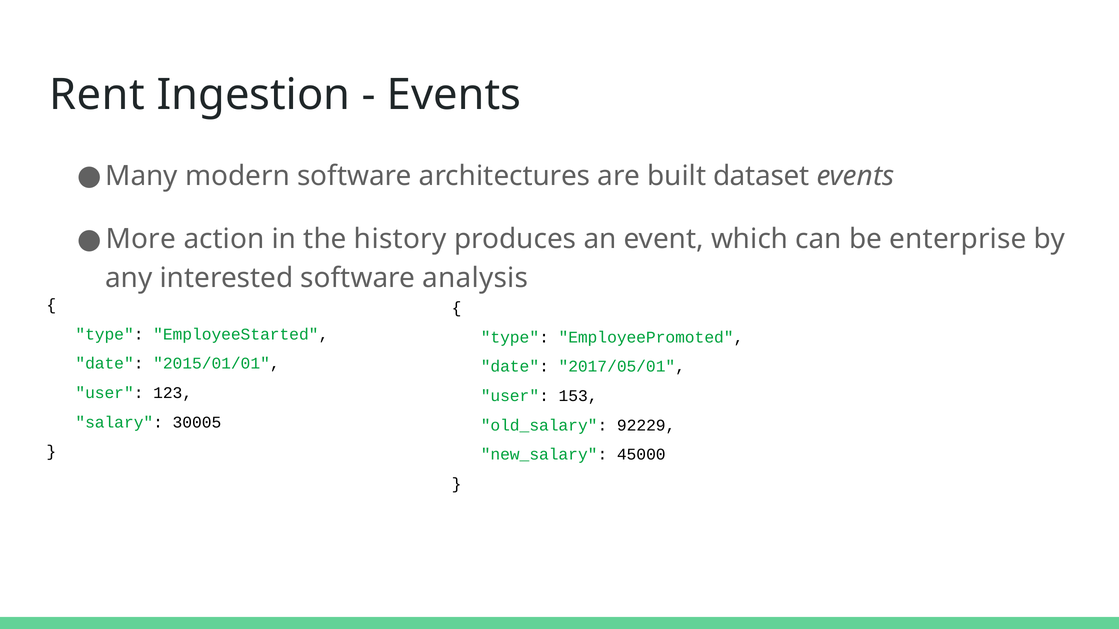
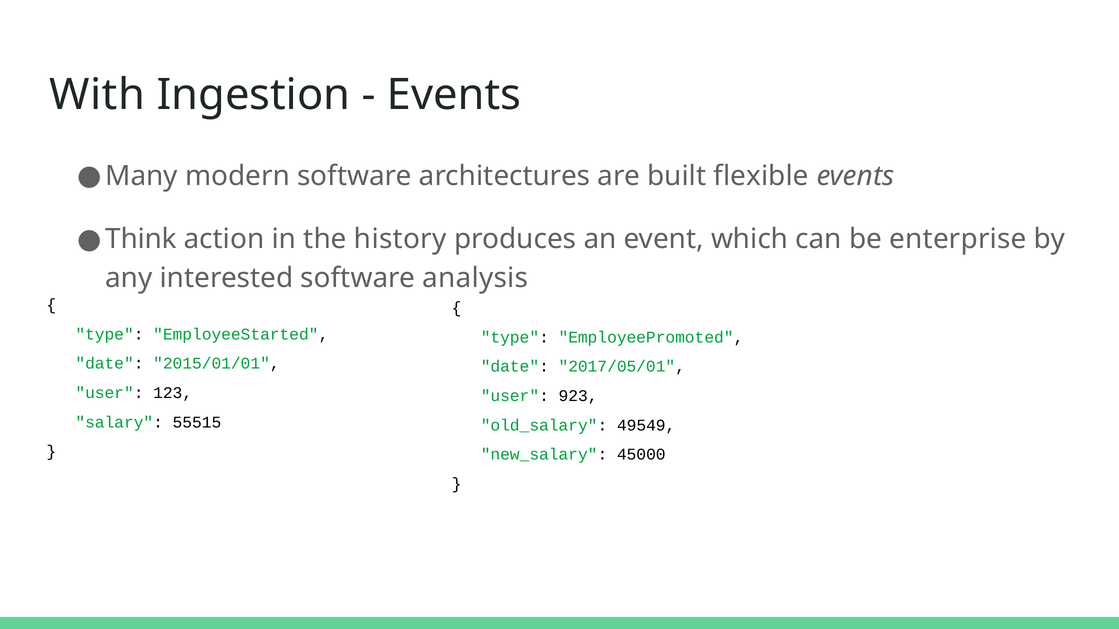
Rent: Rent -> With
dataset: dataset -> flexible
More: More -> Think
153: 153 -> 923
30005: 30005 -> 55515
92229: 92229 -> 49549
